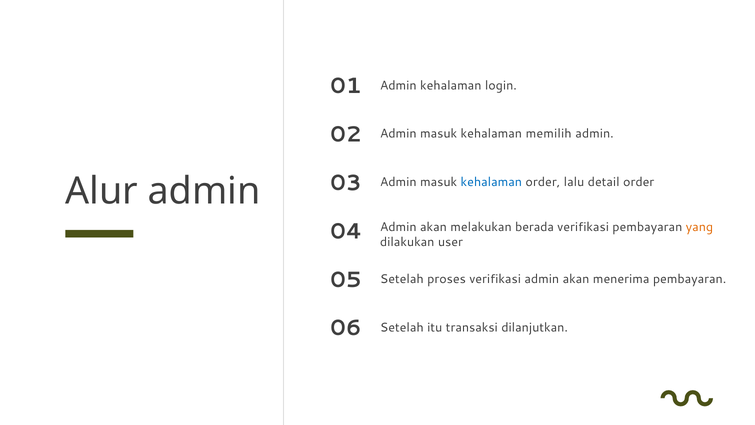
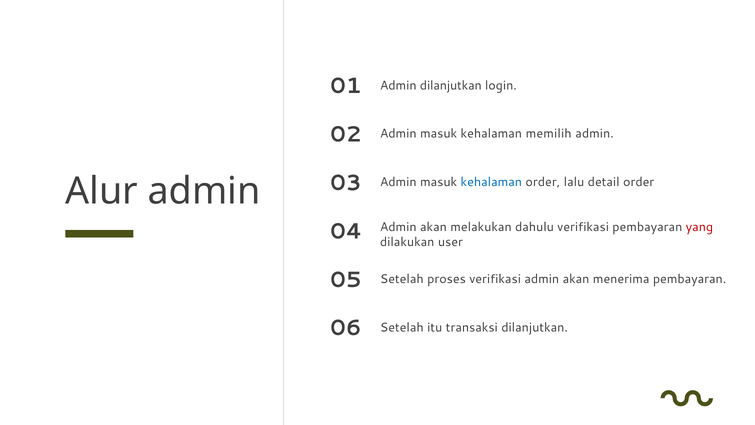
Admin kehalaman: kehalaman -> dilanjutkan
berada: berada -> dahulu
yang colour: orange -> red
